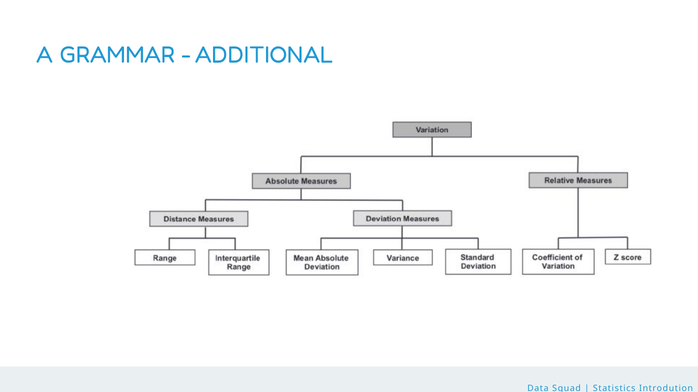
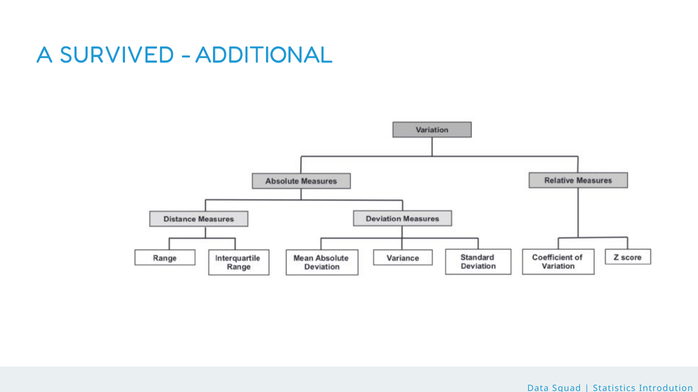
GRAMMAR: GRAMMAR -> SURVIVED
